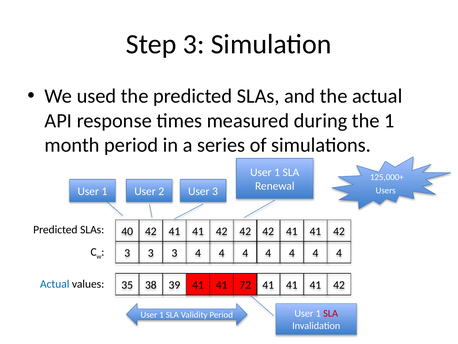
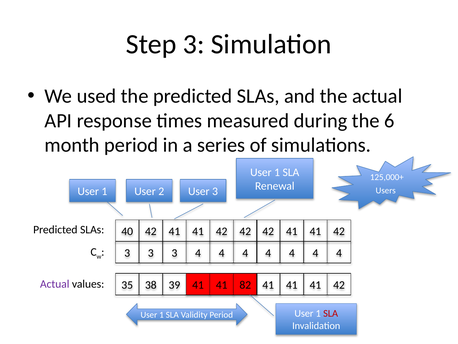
the 1: 1 -> 6
Actual at (55, 284) colour: blue -> purple
72: 72 -> 82
